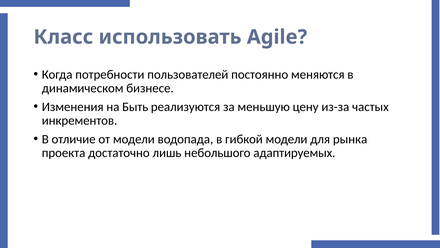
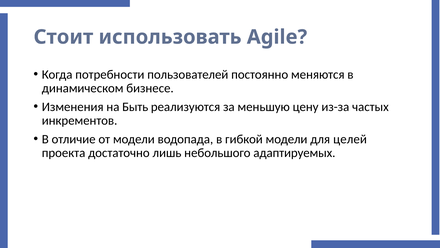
Класс: Класс -> Стоит
рынка: рынка -> целей
